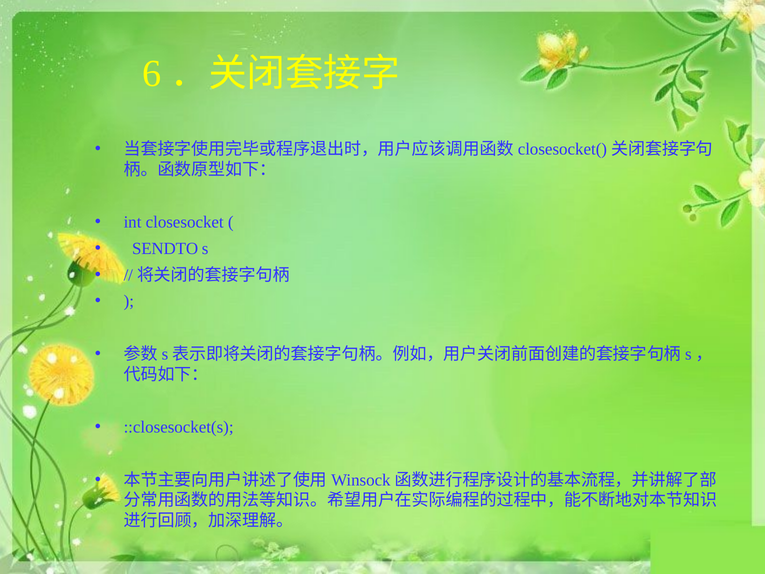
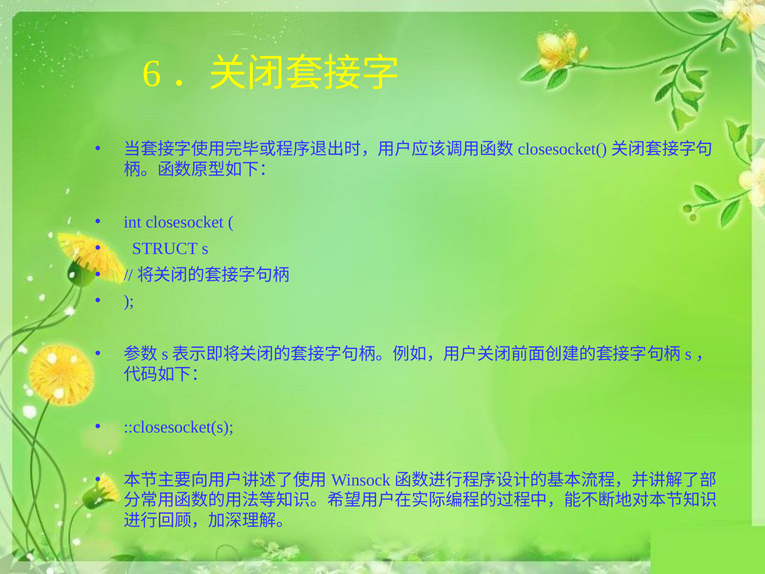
SENDTO: SENDTO -> STRUCT
